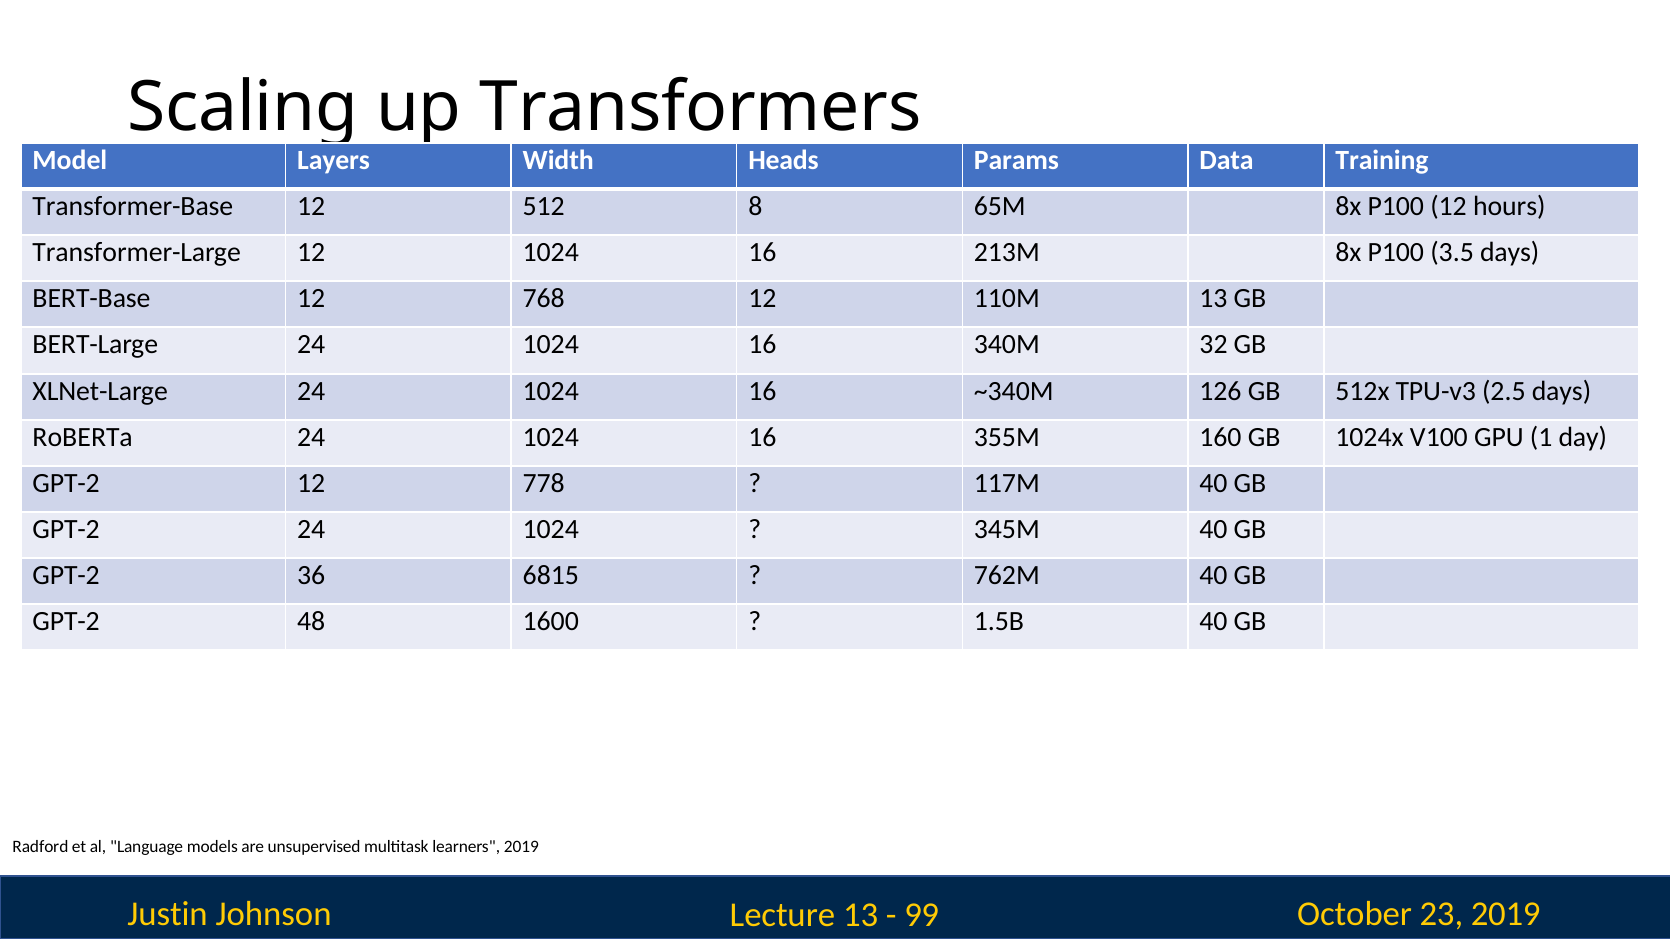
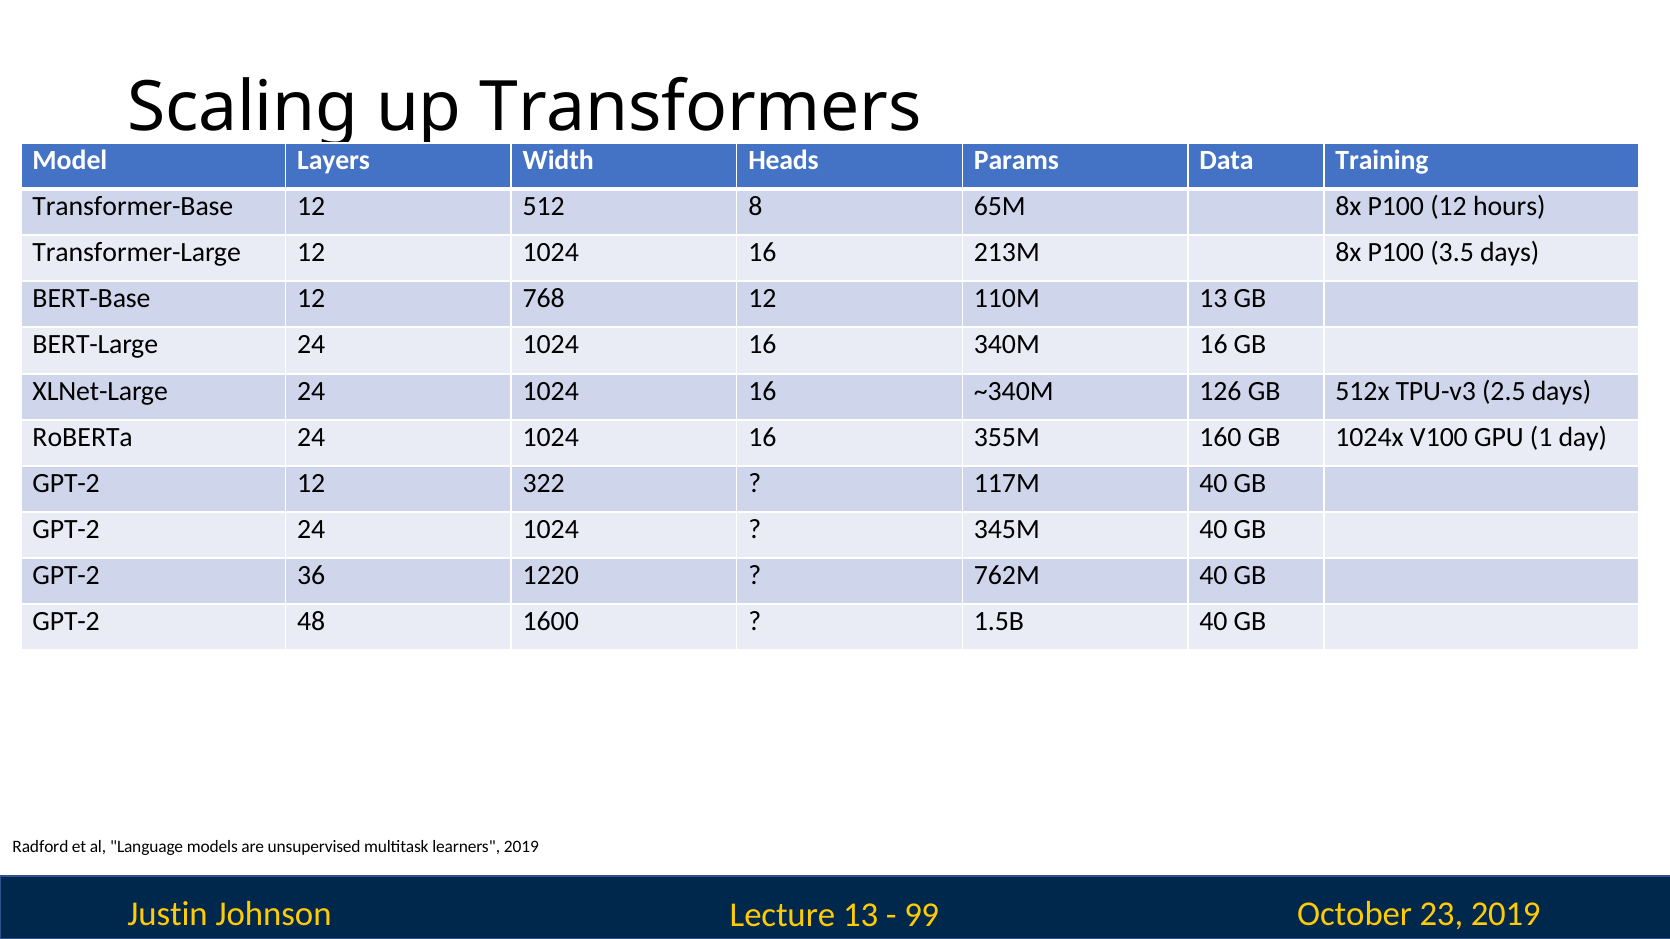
340M 32: 32 -> 16
778: 778 -> 322
6815: 6815 -> 1220
